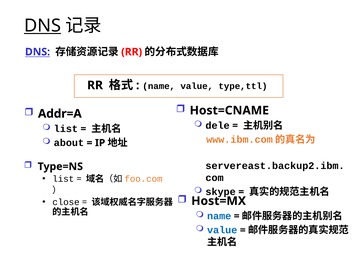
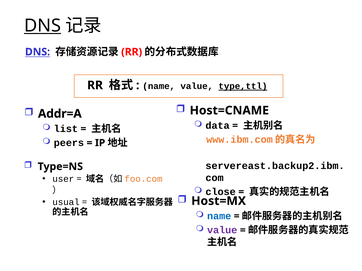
type,ttl underline: none -> present
dele: dele -> data
about: about -> peers
list at (63, 179): list -> user
skype: skype -> close
close: close -> usual
value at (222, 231) colour: blue -> purple
